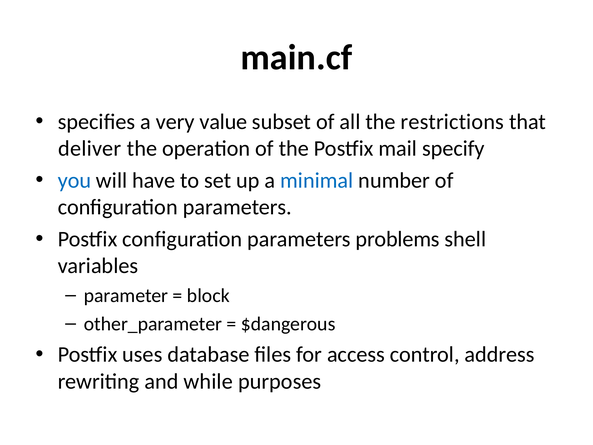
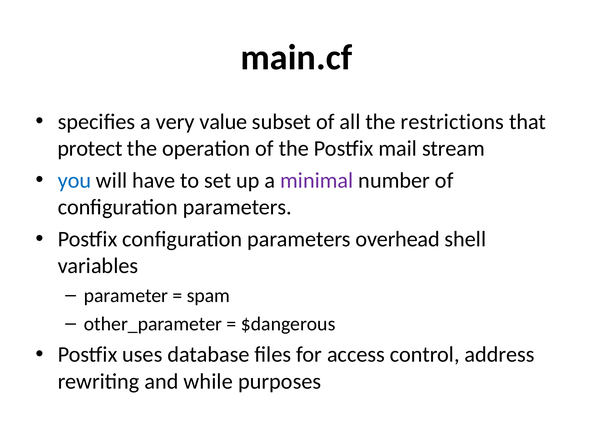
deliver: deliver -> protect
specify: specify -> stream
minimal colour: blue -> purple
problems: problems -> overhead
block: block -> spam
